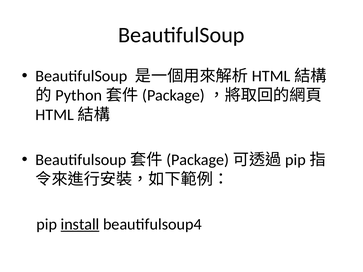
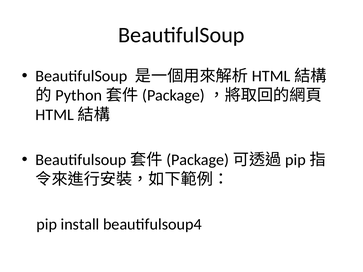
install underline: present -> none
